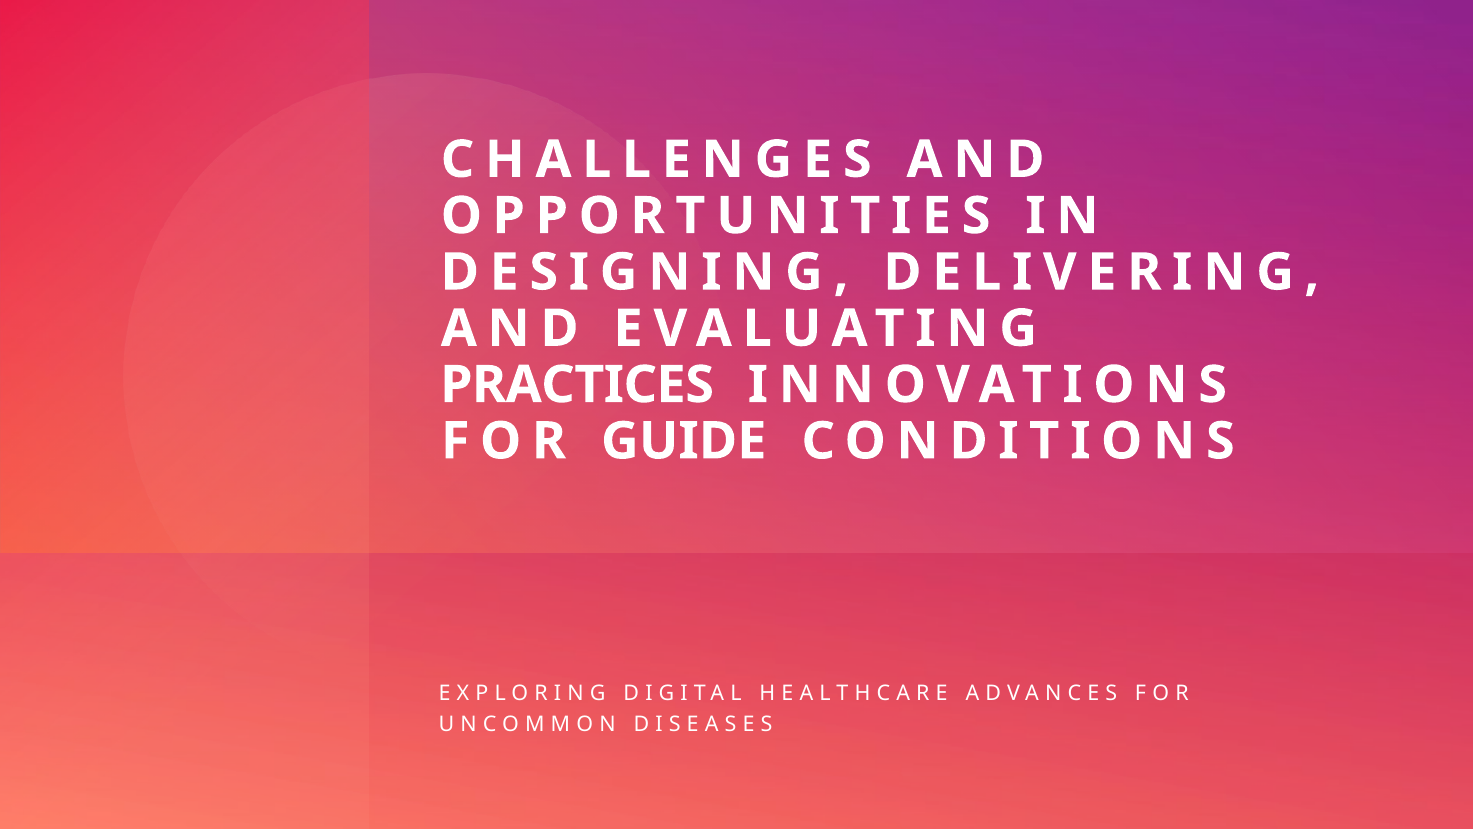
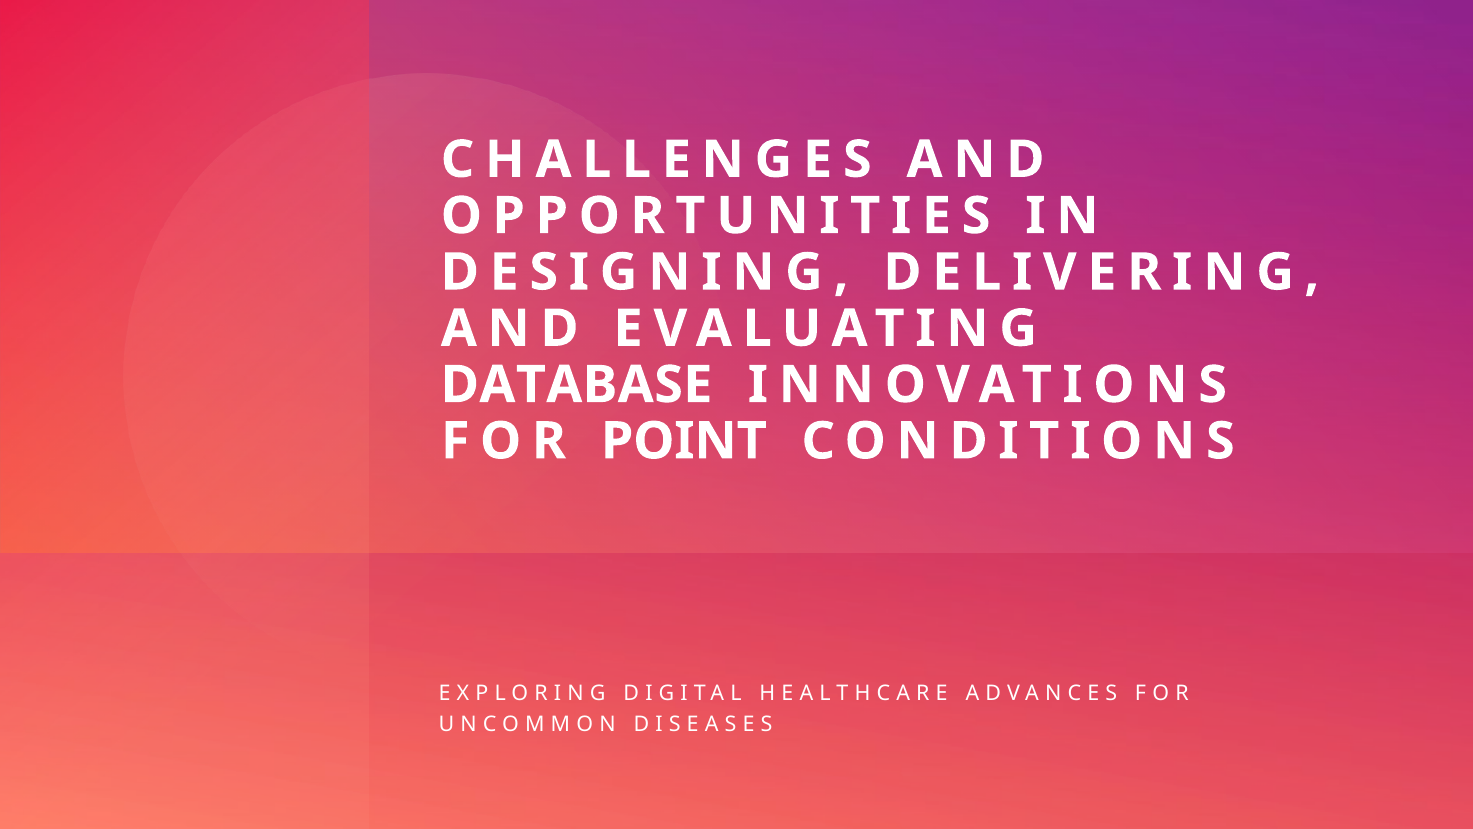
PRACTICES: PRACTICES -> DATABASE
GUIDE: GUIDE -> POINT
